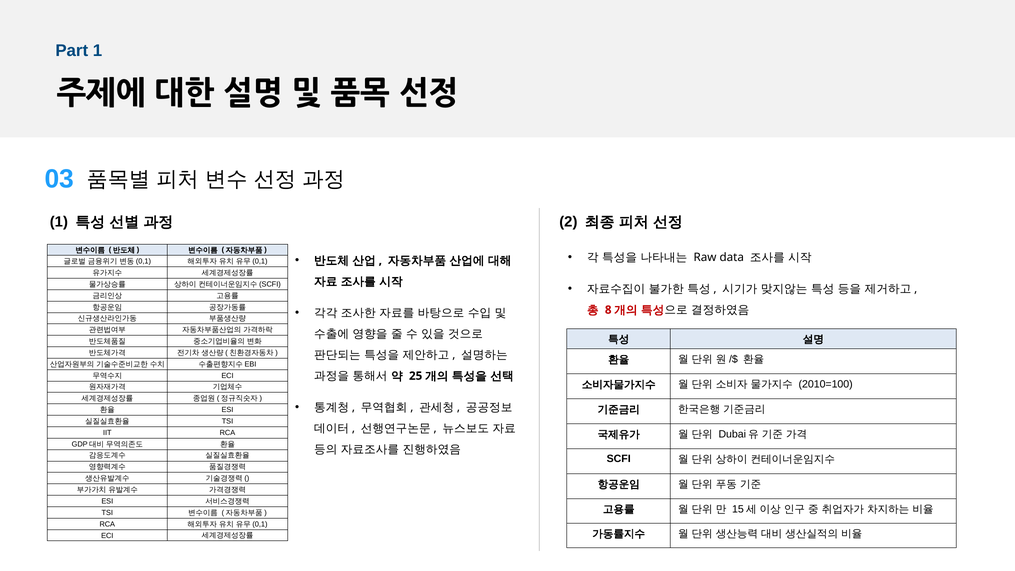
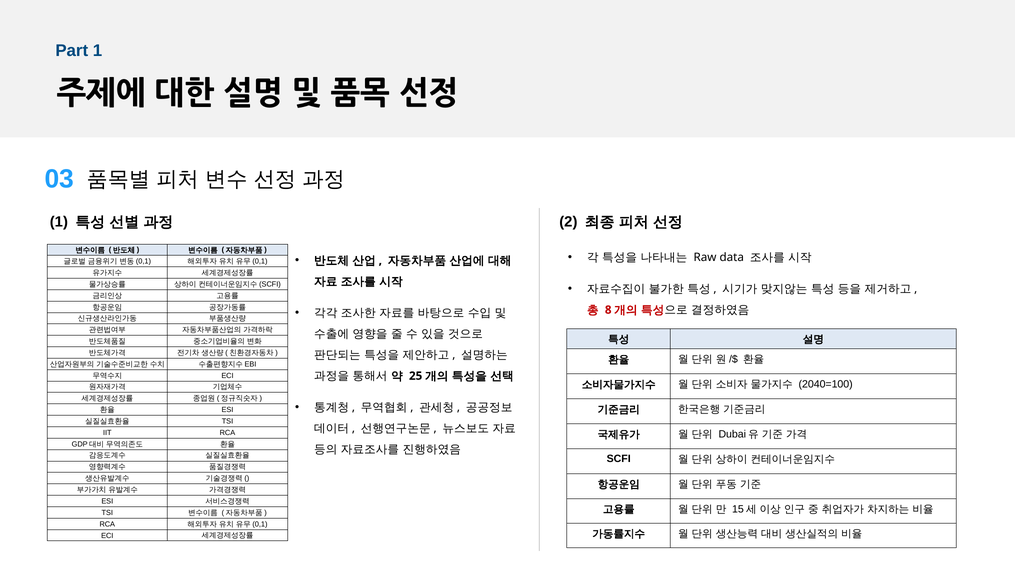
2010=100: 2010=100 -> 2040=100
